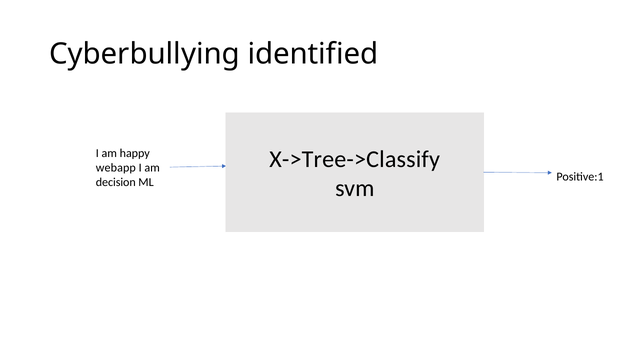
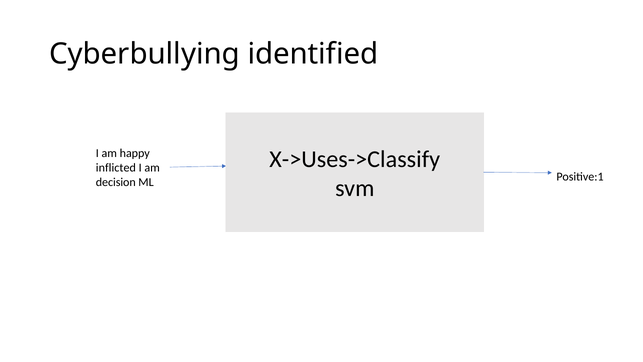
X->Tree->Classify: X->Tree->Classify -> X->Uses->Classify
webapp: webapp -> inflicted
